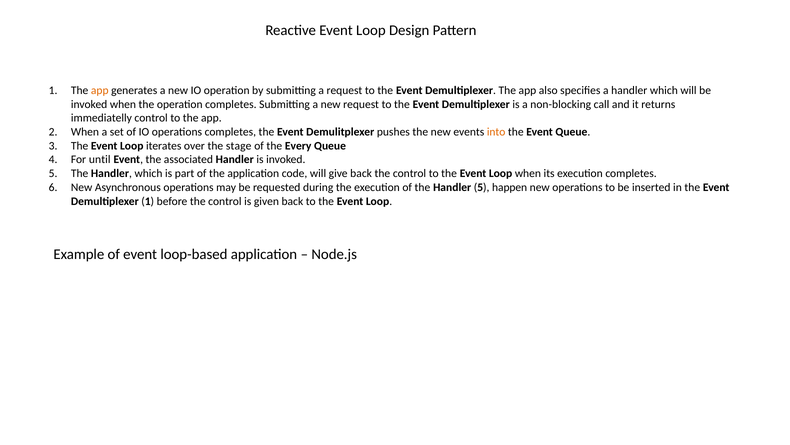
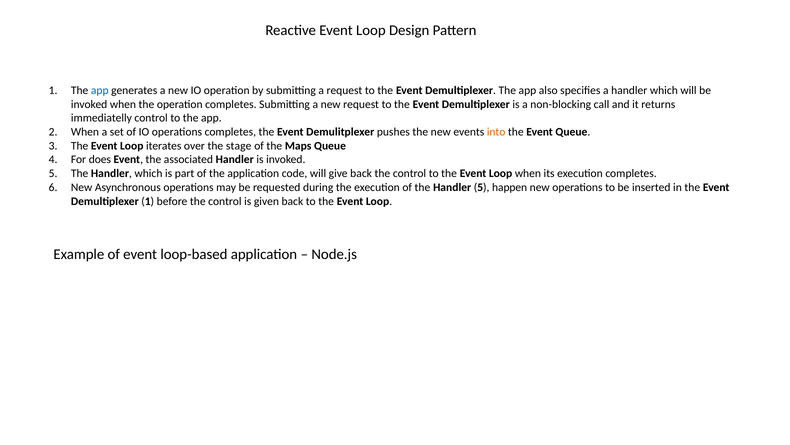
app at (100, 90) colour: orange -> blue
Every: Every -> Maps
until: until -> does
